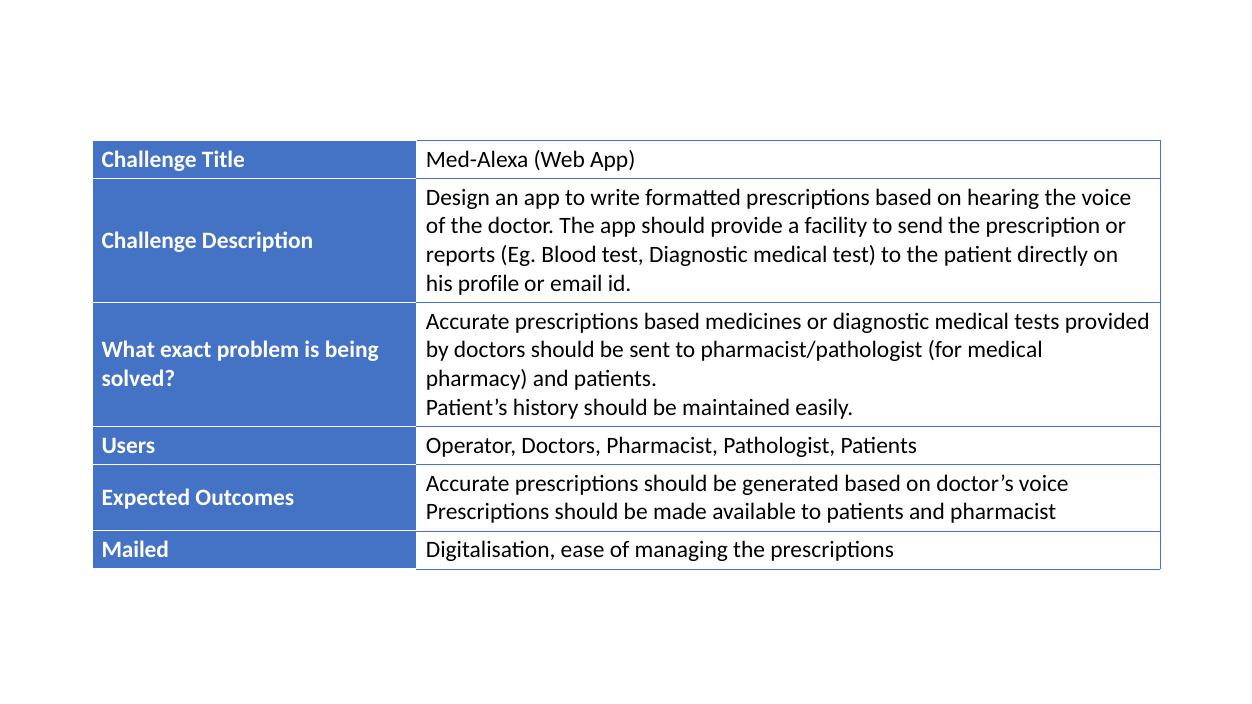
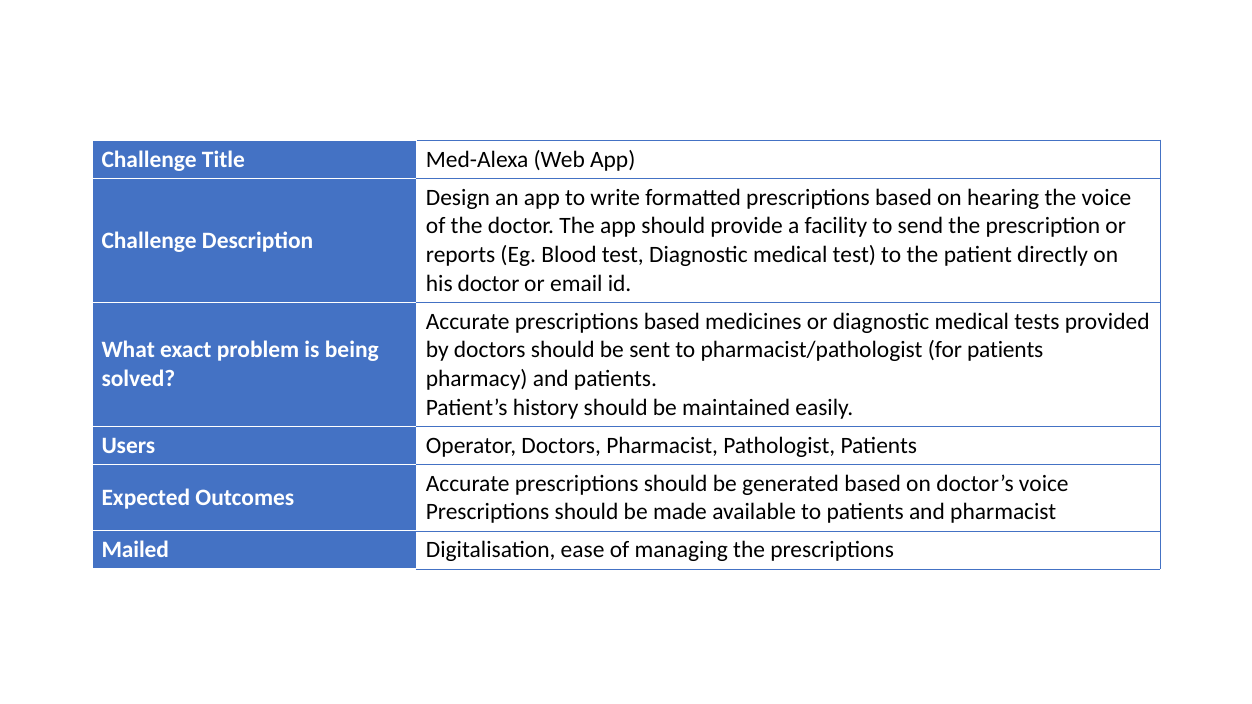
his profile: profile -> doctor
for medical: medical -> patients
